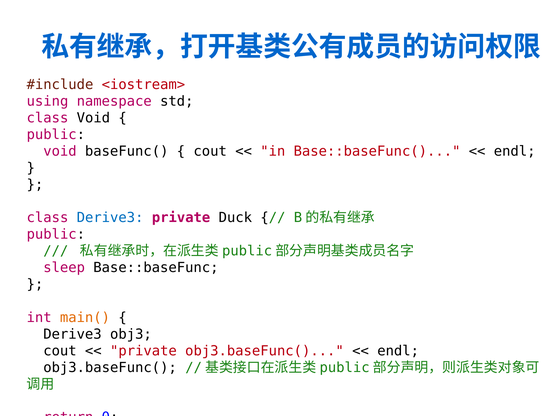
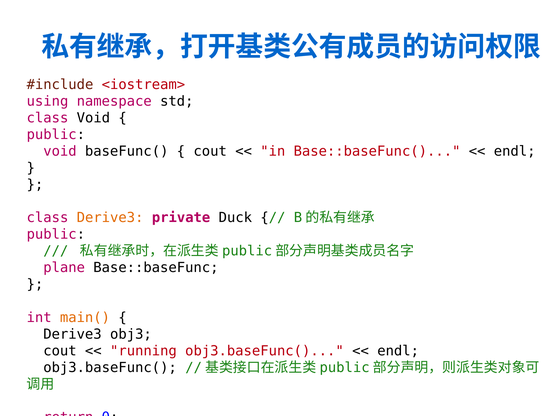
Derive3 at (110, 218) colour: blue -> orange
sleep: sleep -> plane
private at (143, 351): private -> running
